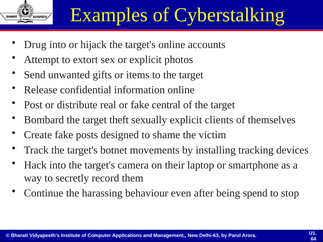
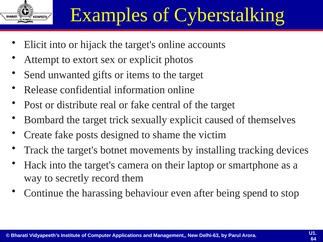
Drug: Drug -> Elicit
theft: theft -> trick
clients: clients -> caused
